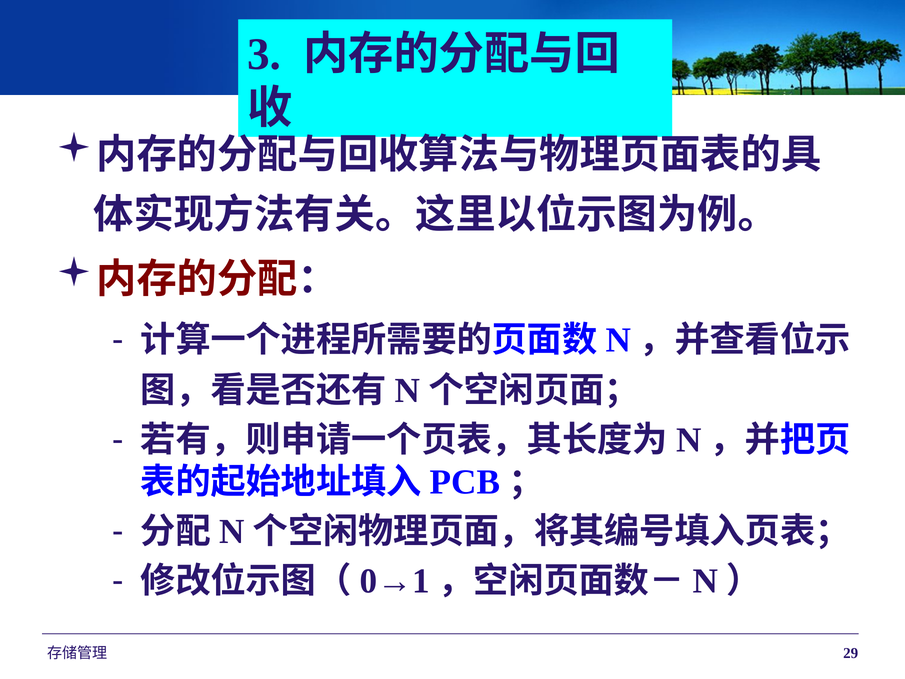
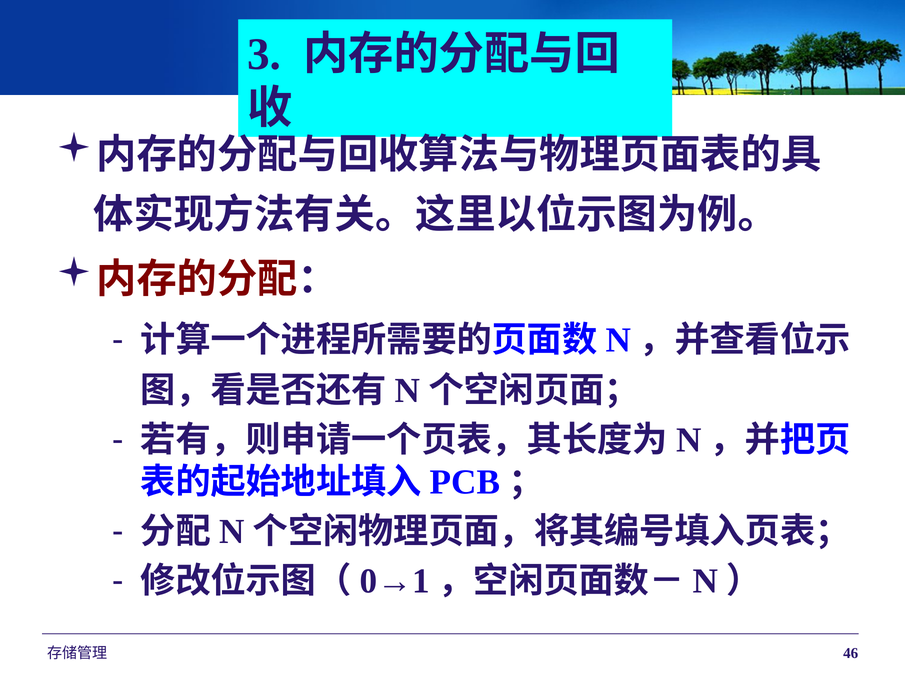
29: 29 -> 46
